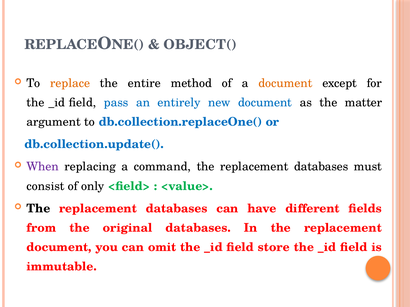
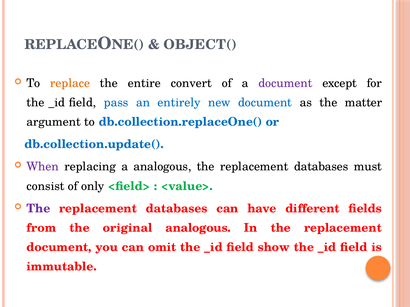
method: method -> convert
document at (285, 83) colour: orange -> purple
a command: command -> analogous
The at (38, 209) colour: black -> purple
original databases: databases -> analogous
store: store -> show
